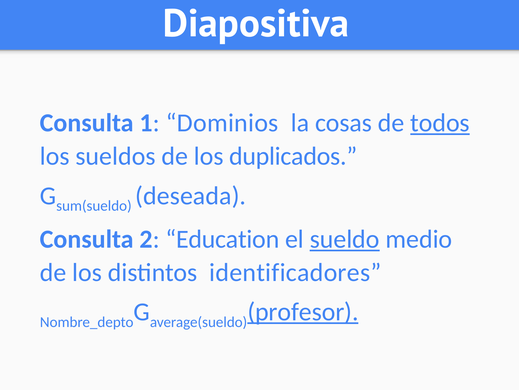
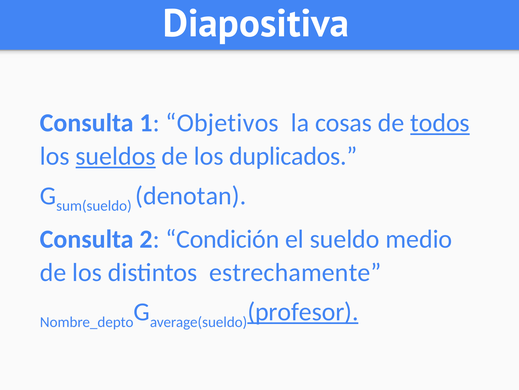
Dominios: Dominios -> Objetivos
sueldos underline: none -> present
deseada: deseada -> denotan
Education: Education -> Condición
sueldo underline: present -> none
identificadores: identificadores -> estrechamente
